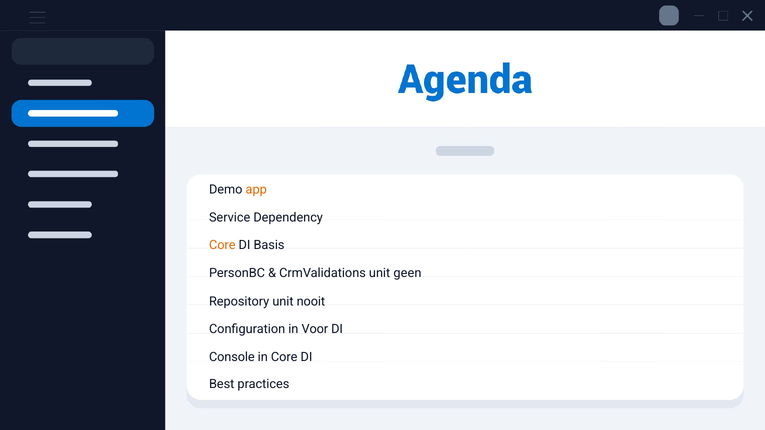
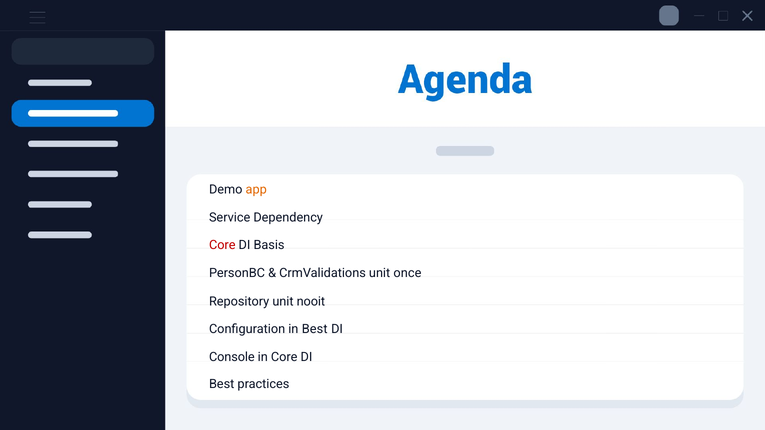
Core at (222, 245) colour: orange -> red
geen: geen -> once
in Voor: Voor -> Best
